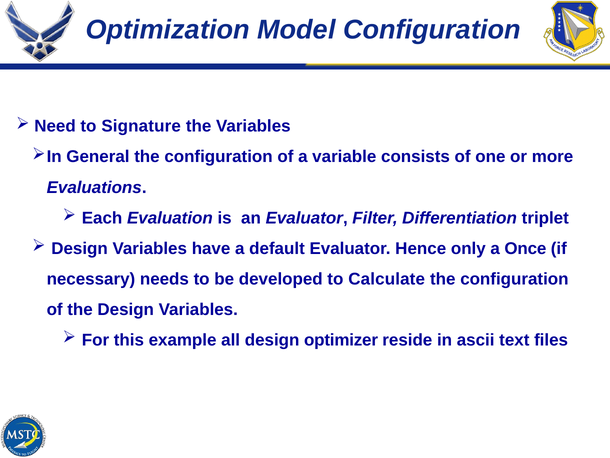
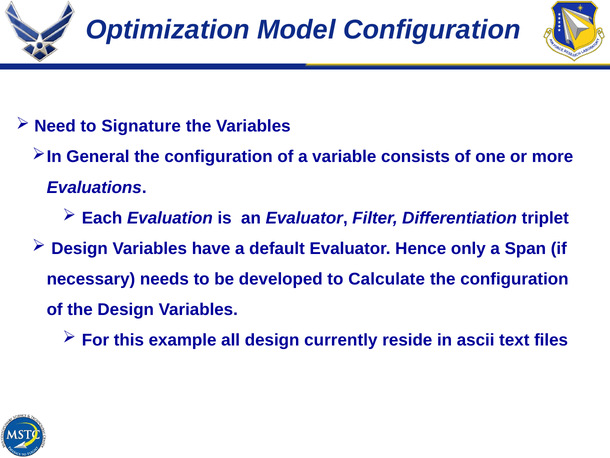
Once: Once -> Span
optimizer: optimizer -> currently
